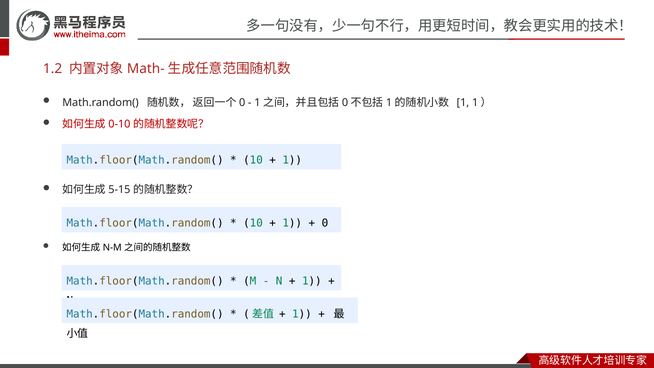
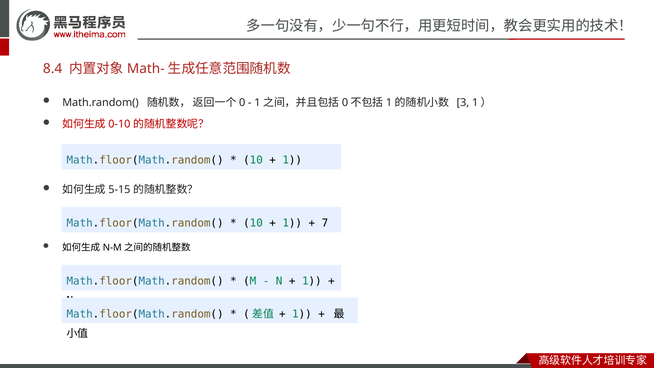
1.2: 1.2 -> 8.4
1 at (463, 103): 1 -> 3
0: 0 -> 7
